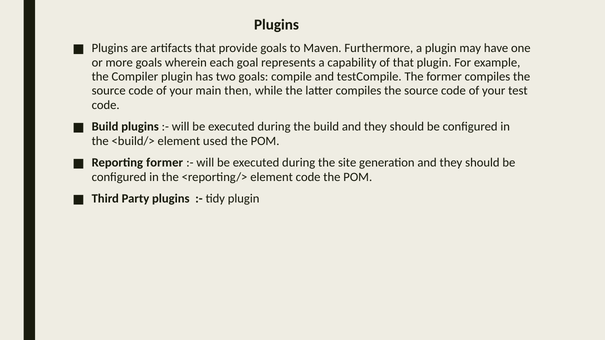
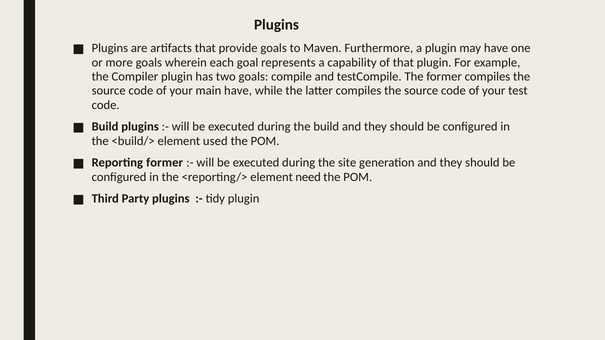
main then: then -> have
element code: code -> need
